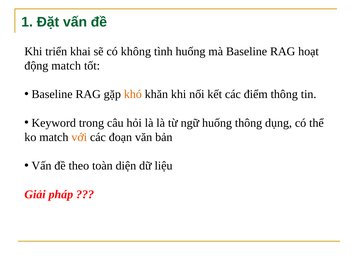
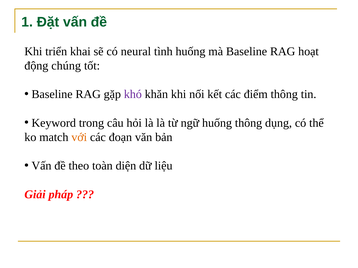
không: không -> neural
động match: match -> chúng
khó colour: orange -> purple
